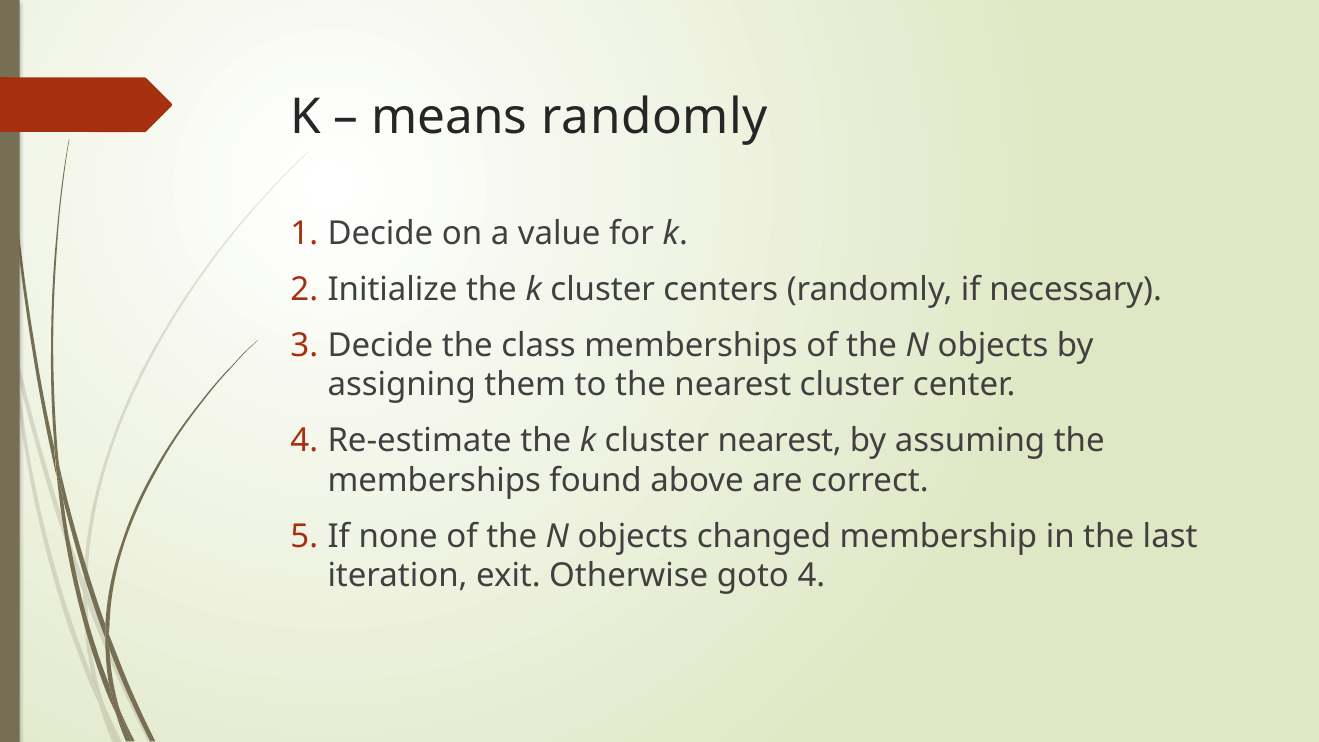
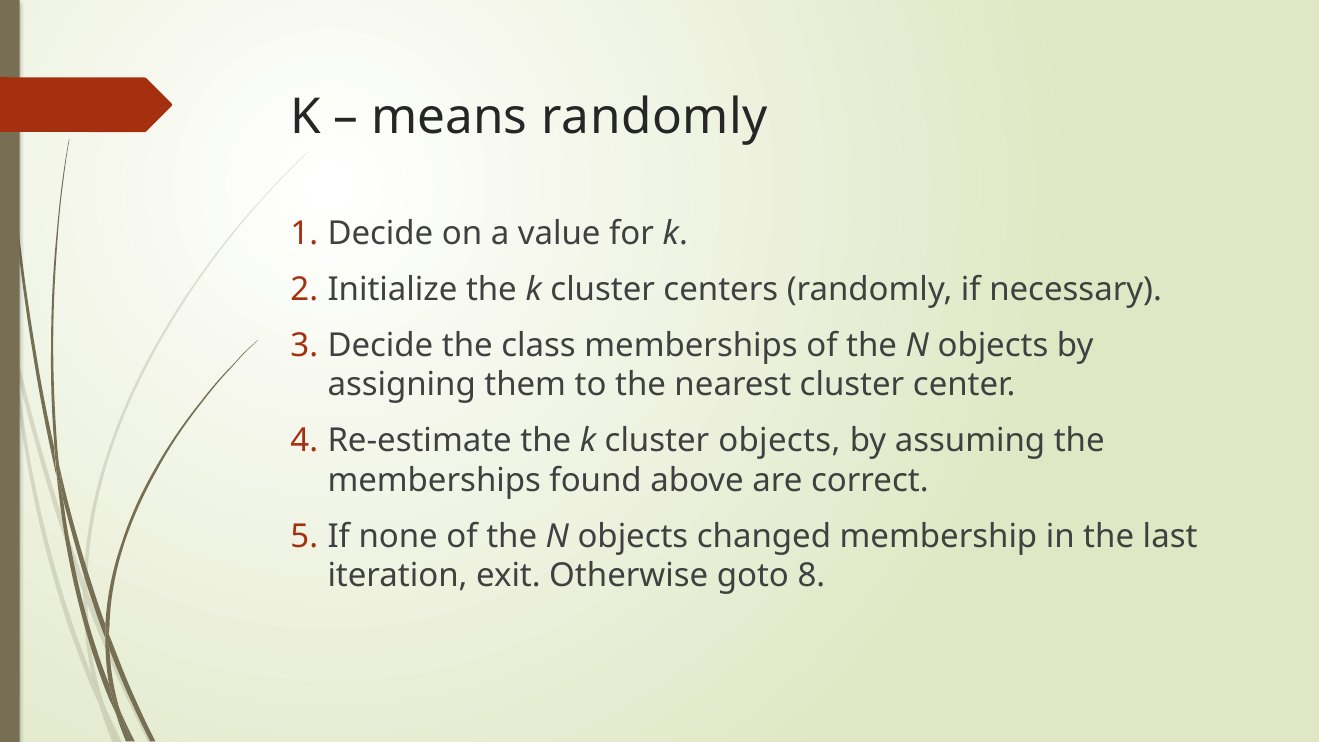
cluster nearest: nearest -> objects
goto 4: 4 -> 8
